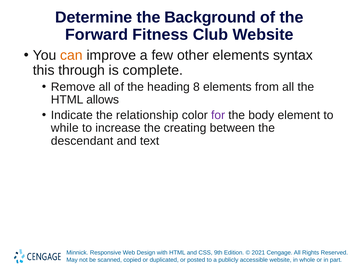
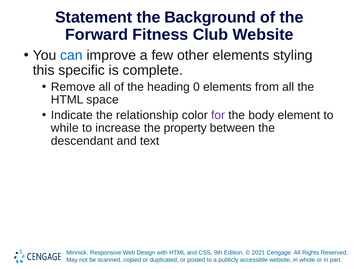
Determine: Determine -> Statement
can colour: orange -> blue
syntax: syntax -> styling
through: through -> specific
8: 8 -> 0
allows: allows -> space
creating: creating -> property
